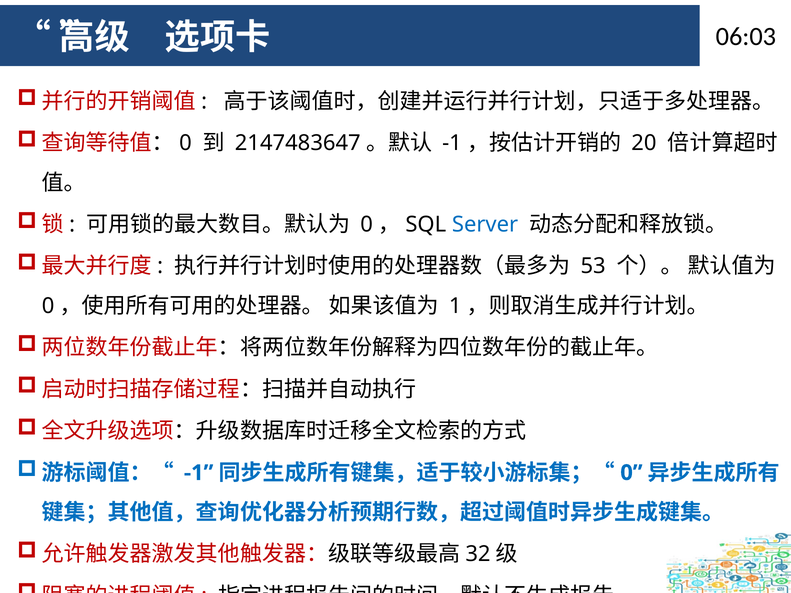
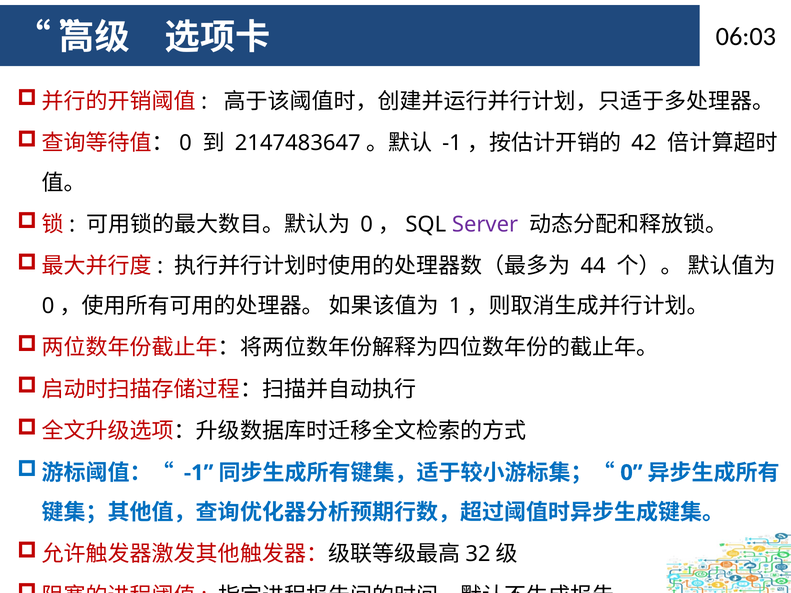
20: 20 -> 42
Server colour: blue -> purple
53: 53 -> 44
